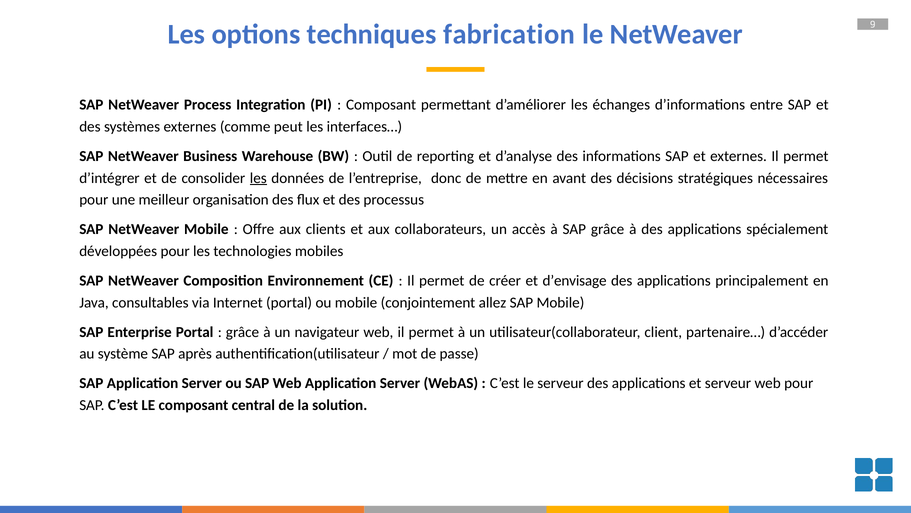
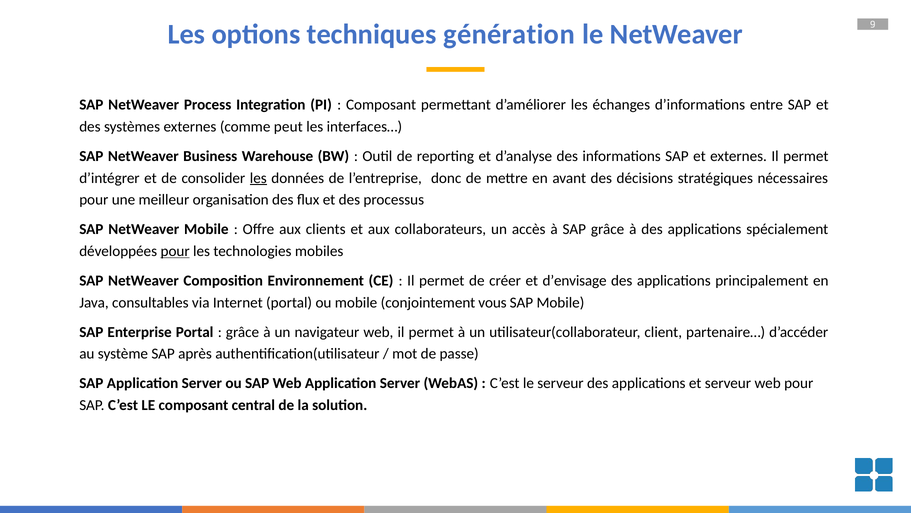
fabrication: fabrication -> génération
pour at (175, 251) underline: none -> present
allez: allez -> vous
